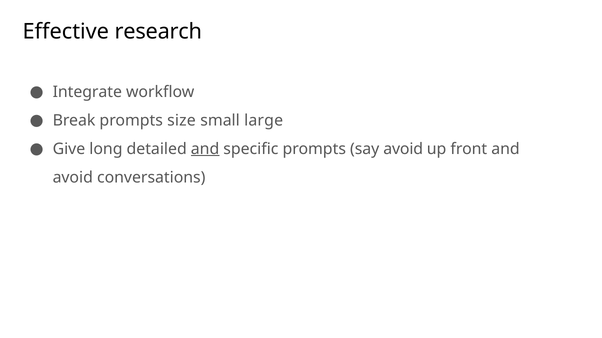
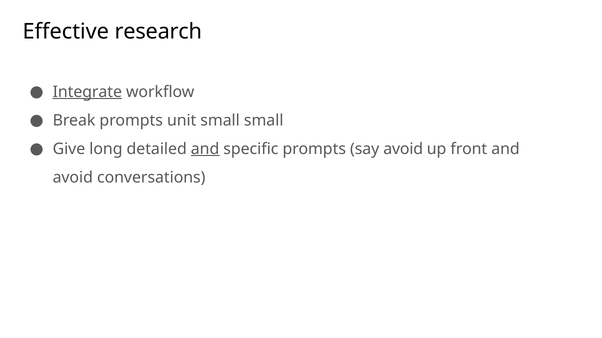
Integrate underline: none -> present
size: size -> unit
small large: large -> small
